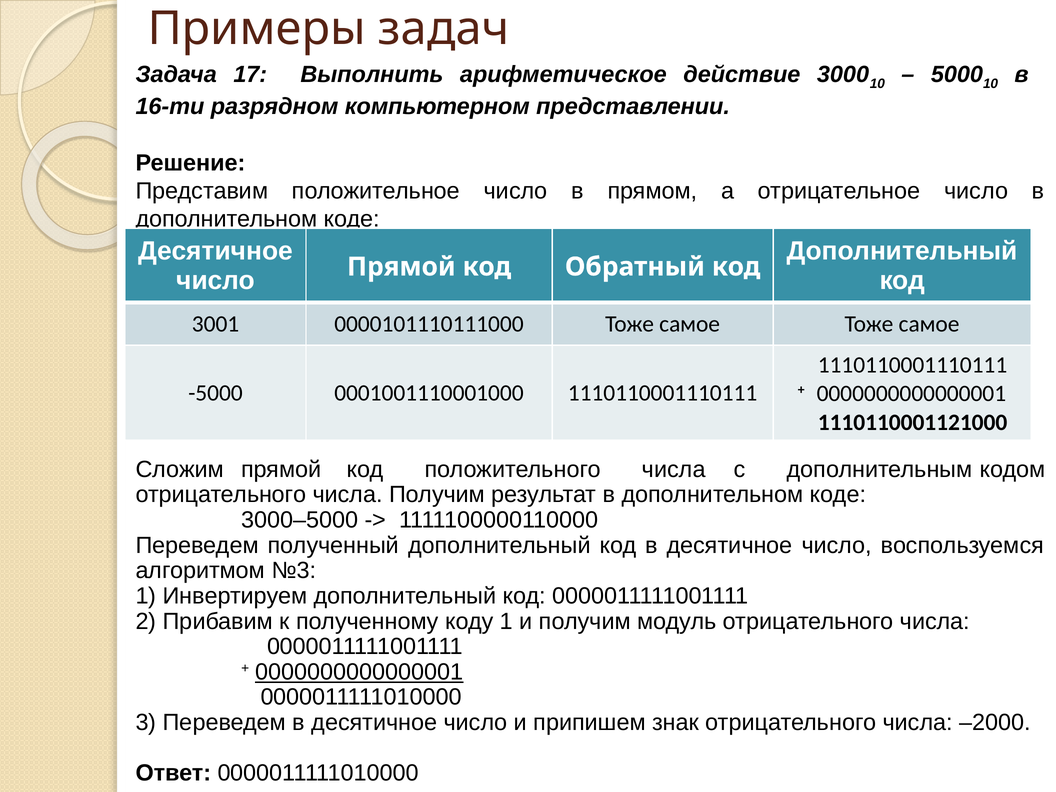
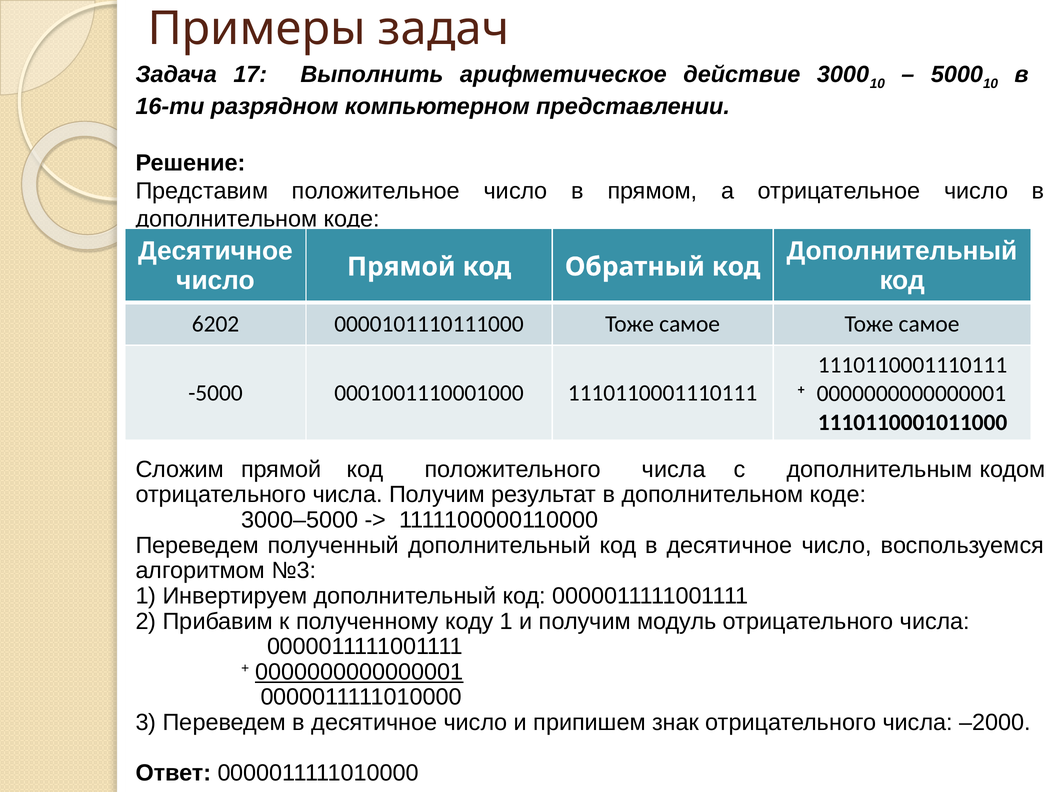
3001: 3001 -> 6202
1110110001121000: 1110110001121000 -> 1110110001011000
